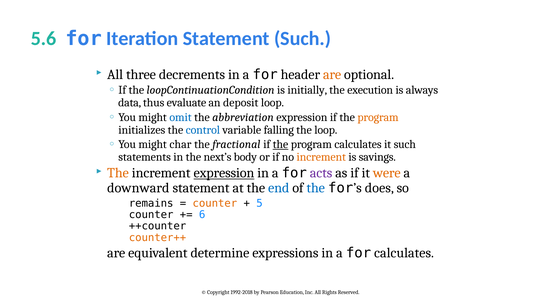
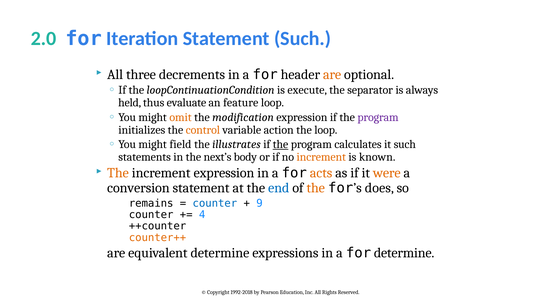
5.6: 5.6 -> 2.0
initially: initially -> execute
execution: execution -> separator
data: data -> held
deposit: deposit -> feature
omit colour: blue -> orange
abbreviation: abbreviation -> modification
program at (378, 117) colour: orange -> purple
control colour: blue -> orange
falling: falling -> action
char: char -> field
fractional: fractional -> illustrates
savings: savings -> known
expression at (224, 173) underline: present -> none
acts colour: purple -> orange
downward: downward -> conversion
the at (316, 188) colour: blue -> orange
counter at (215, 204) colour: orange -> blue
5: 5 -> 9
6: 6 -> 4
for calculates: calculates -> determine
